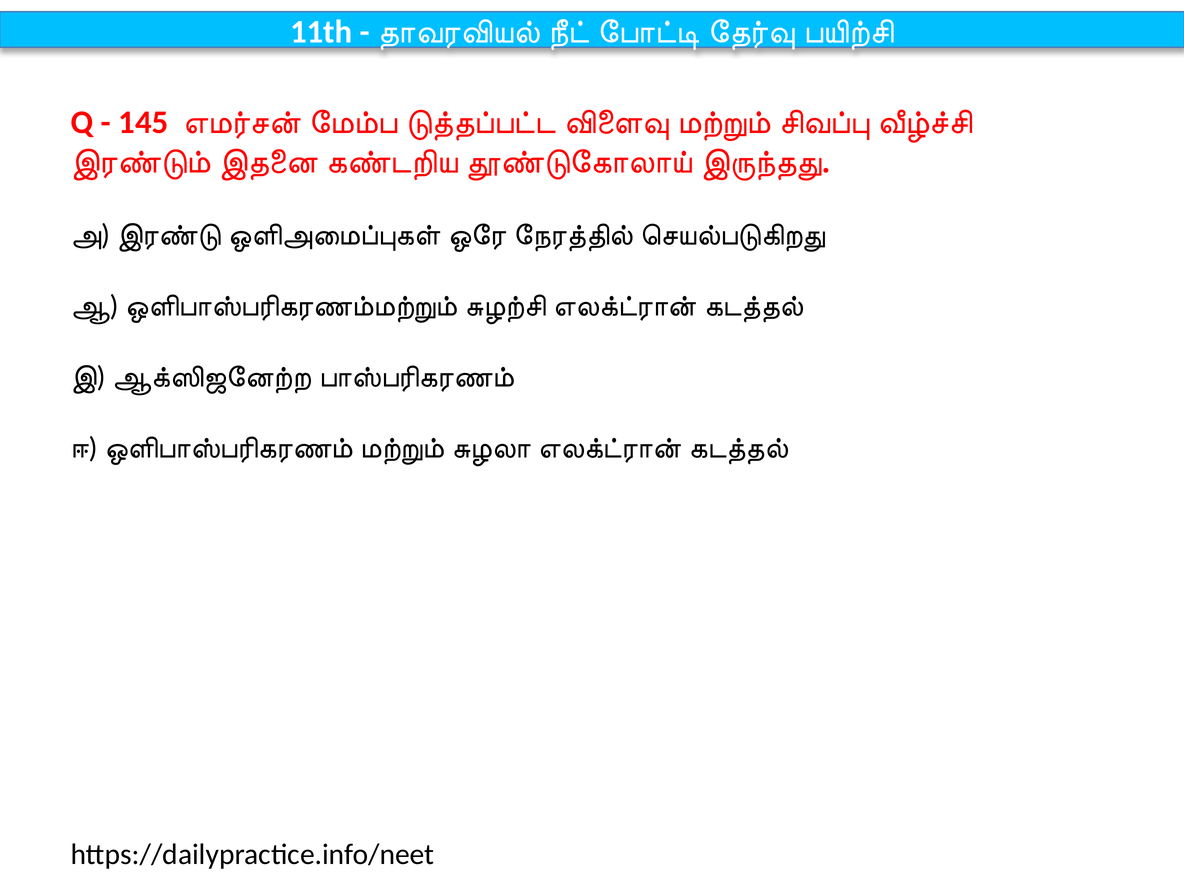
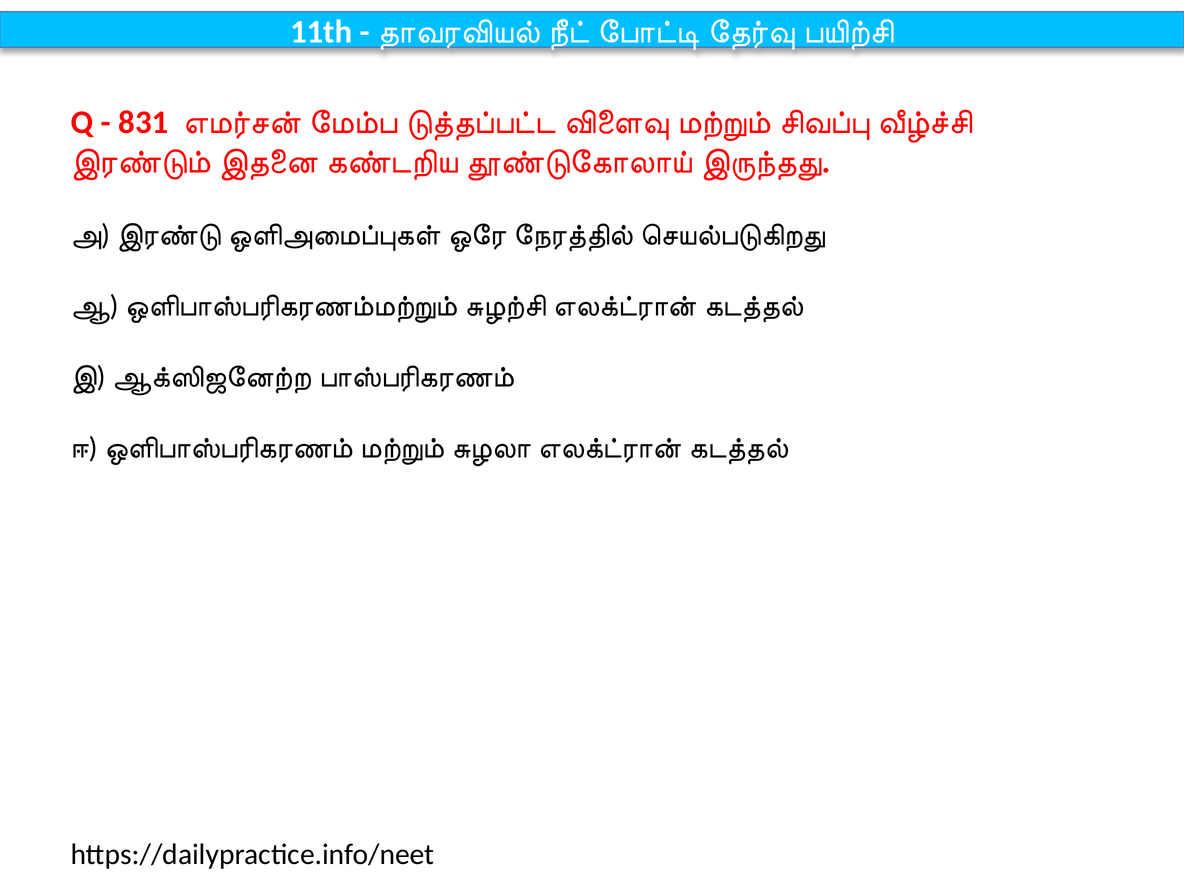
145: 145 -> 831
